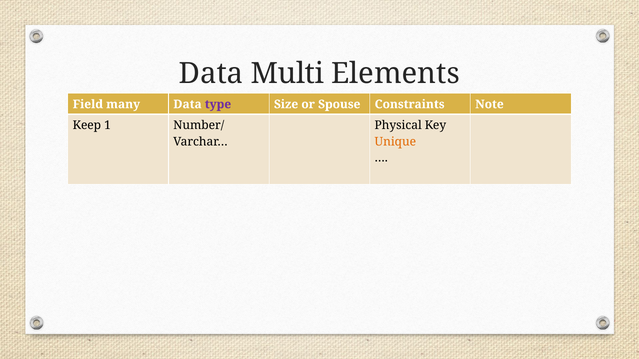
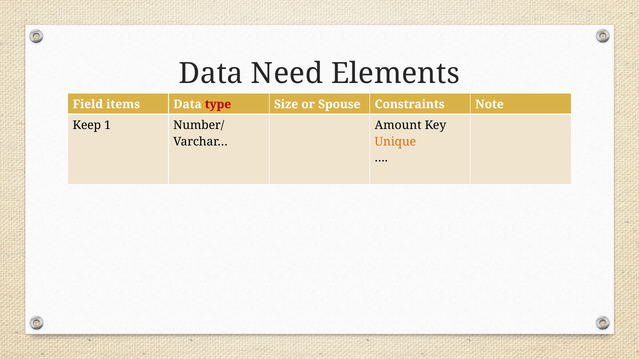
Multi: Multi -> Need
many: many -> items
type colour: purple -> red
Physical: Physical -> Amount
